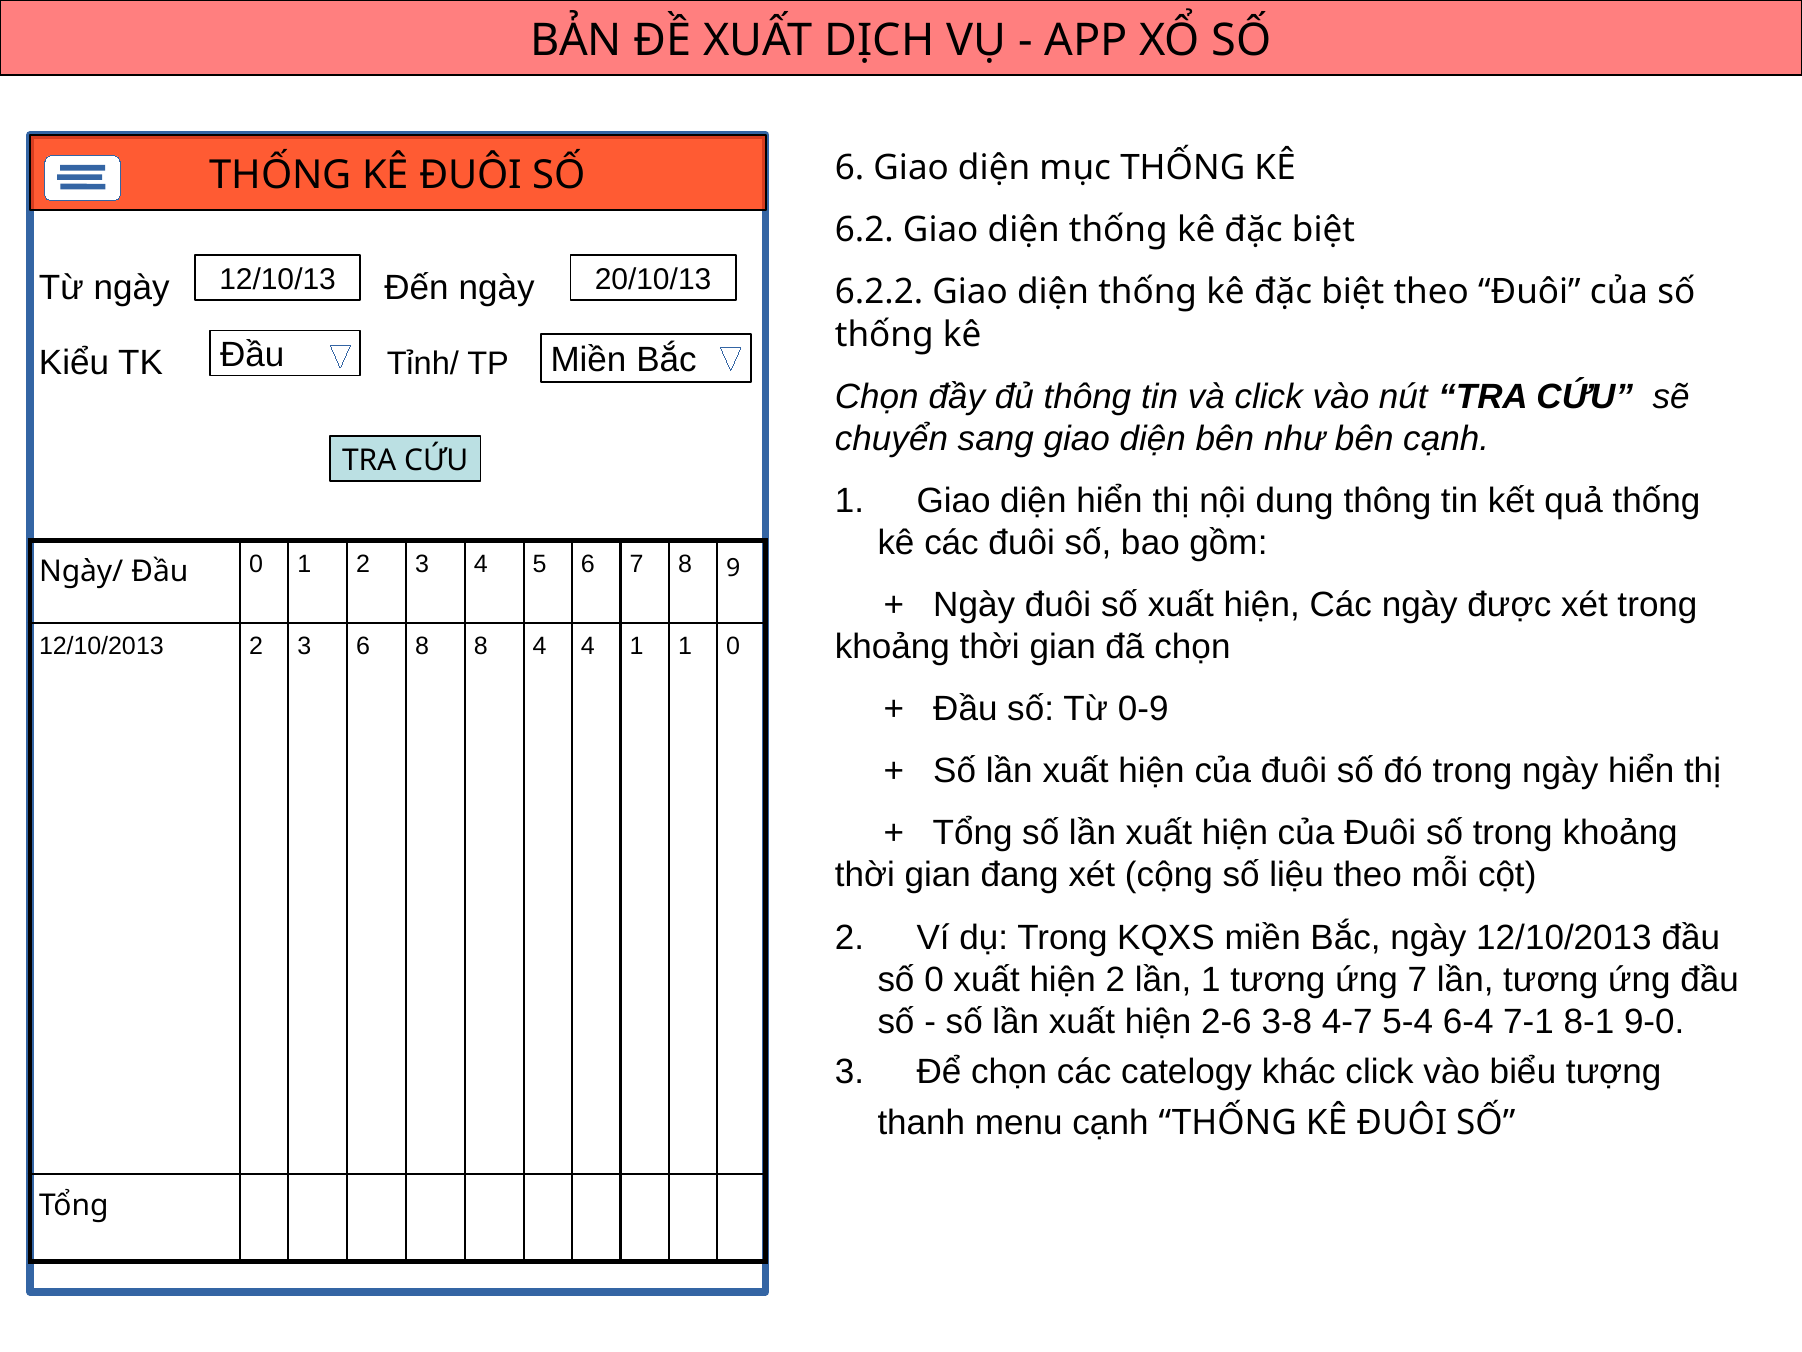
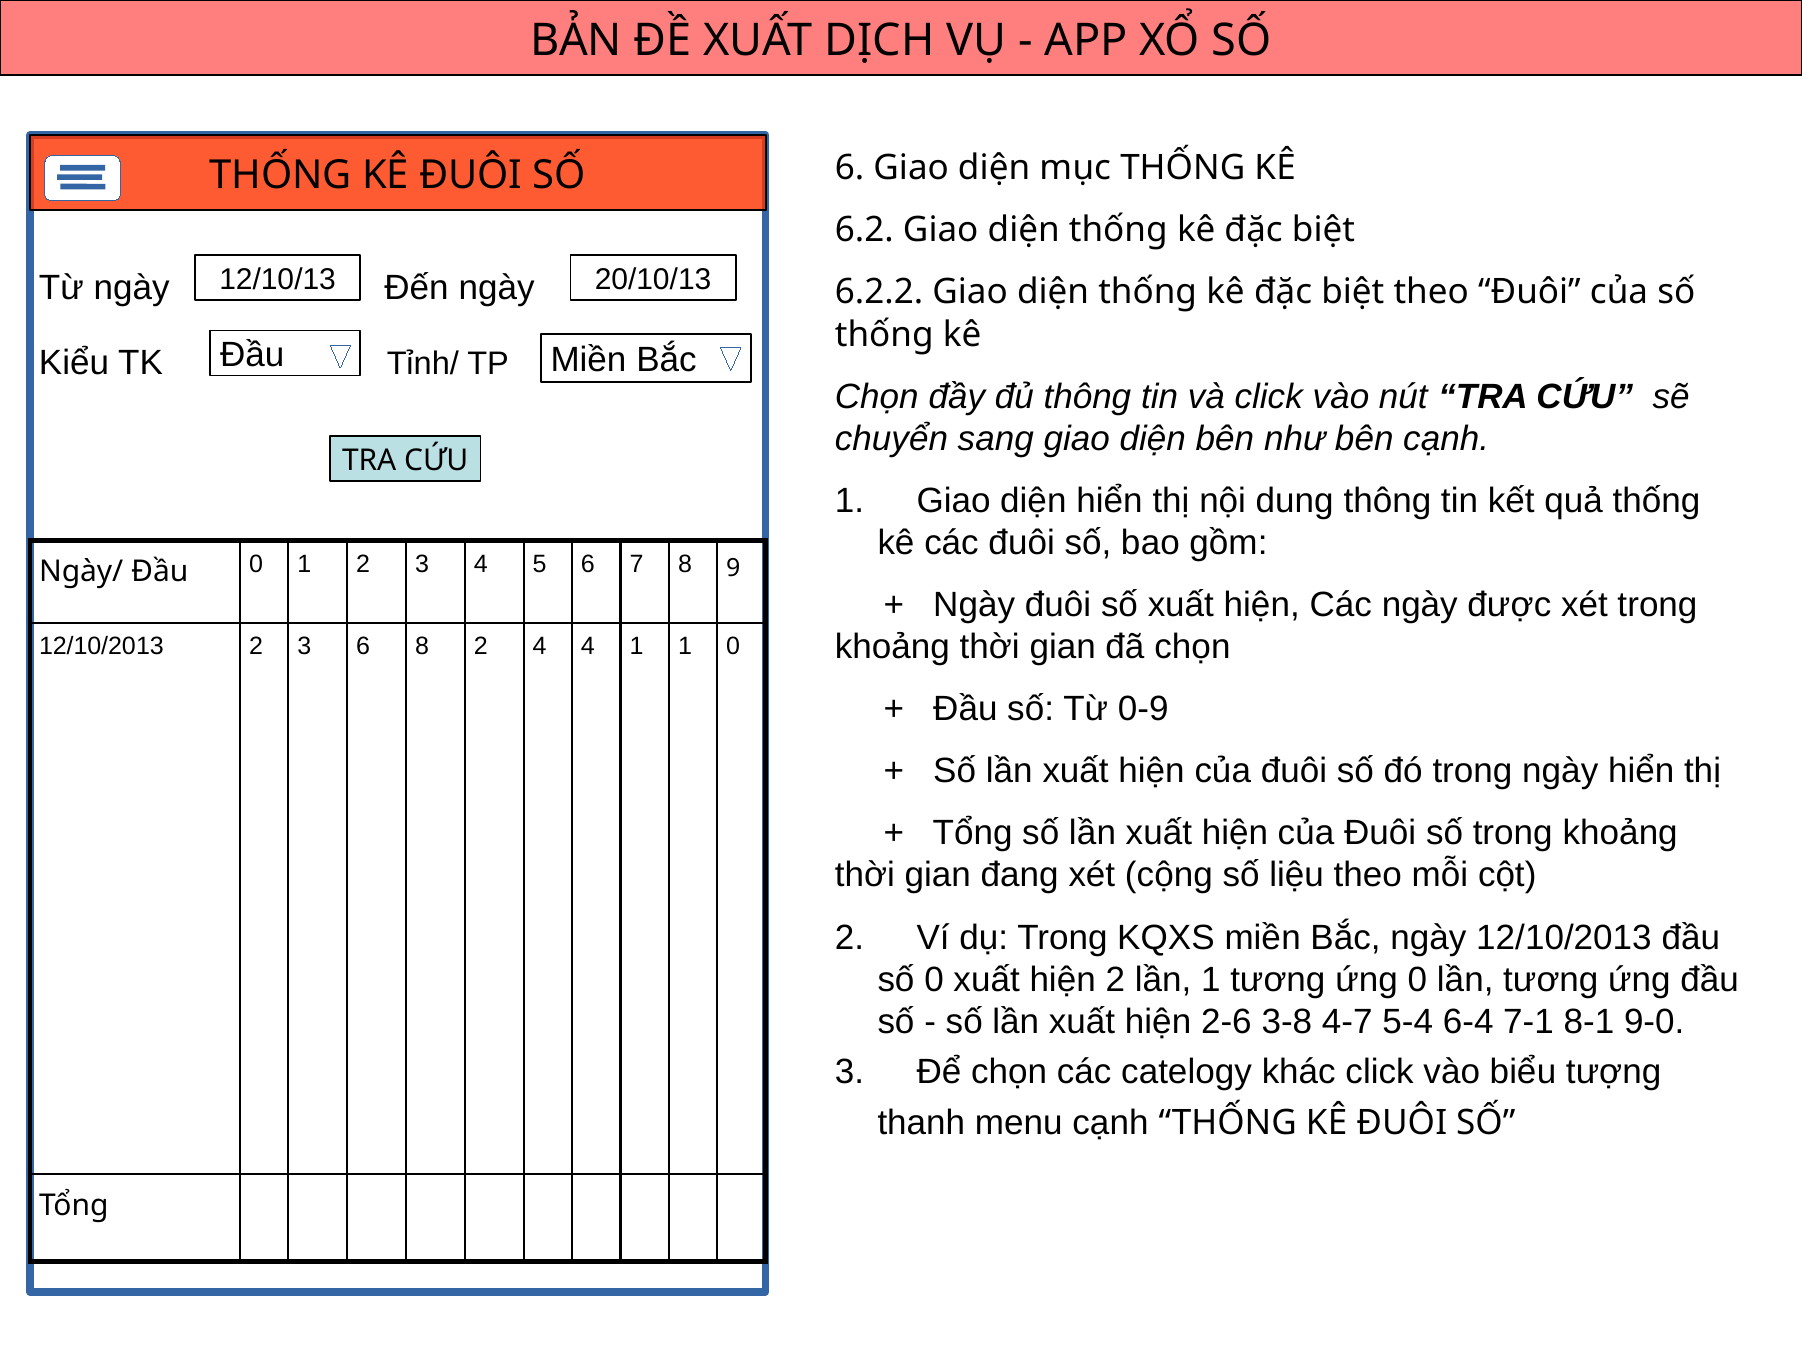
8 8: 8 -> 2
ứng 7: 7 -> 0
